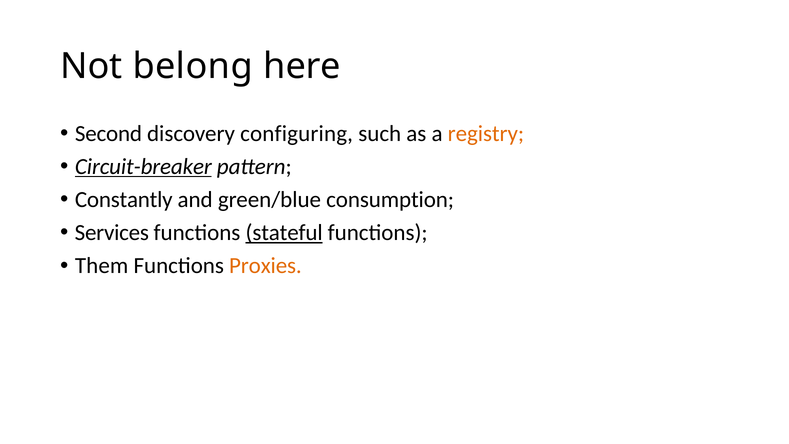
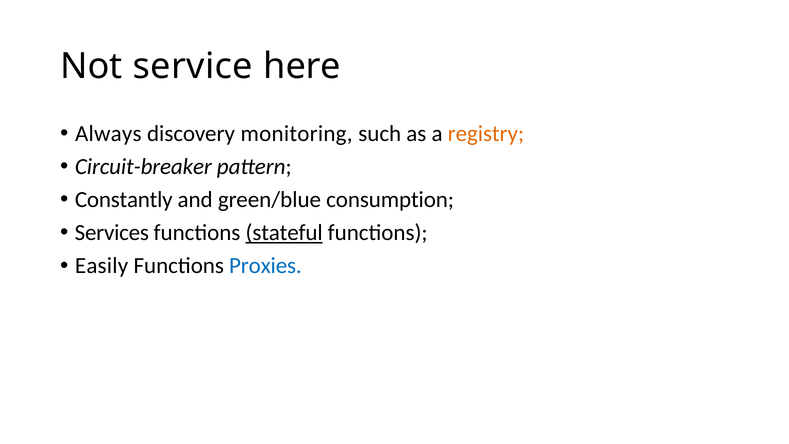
belong: belong -> service
Second: Second -> Always
configuring: configuring -> monitoring
Circuit-breaker underline: present -> none
Them: Them -> Easily
Proxies colour: orange -> blue
